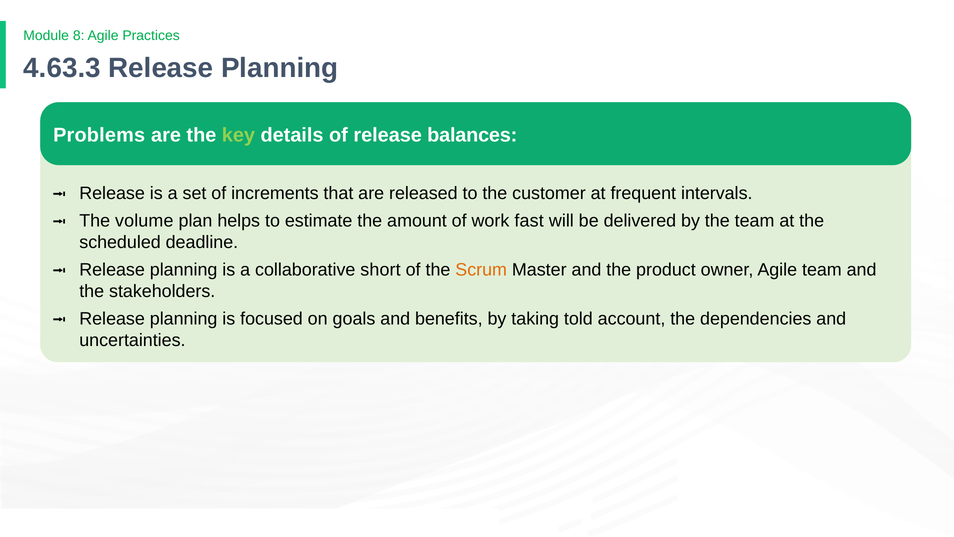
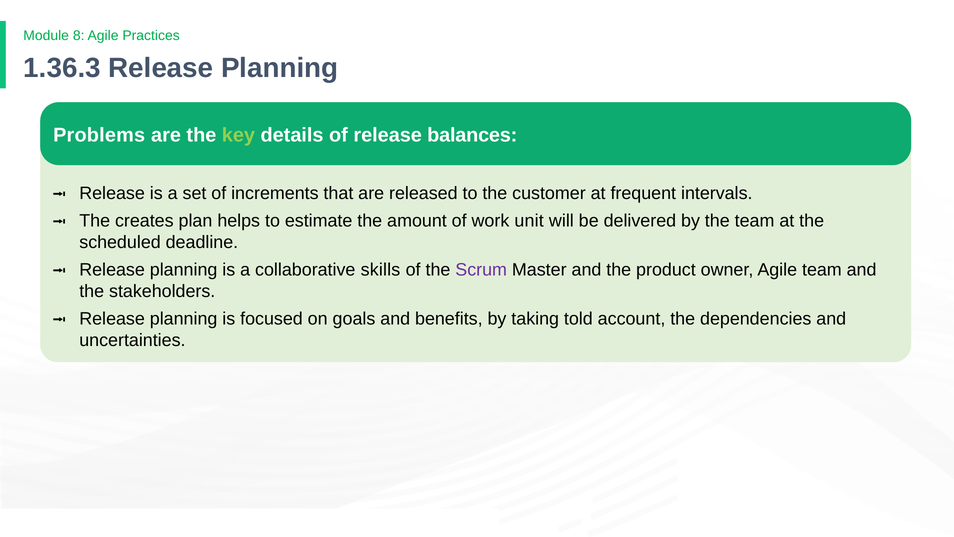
4.63.3: 4.63.3 -> 1.36.3
volume: volume -> creates
fast: fast -> unit
short: short -> skills
Scrum colour: orange -> purple
